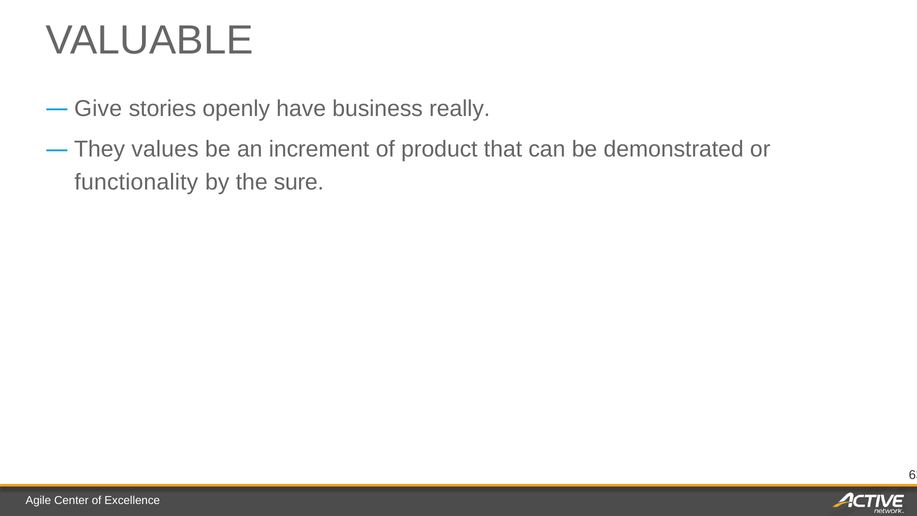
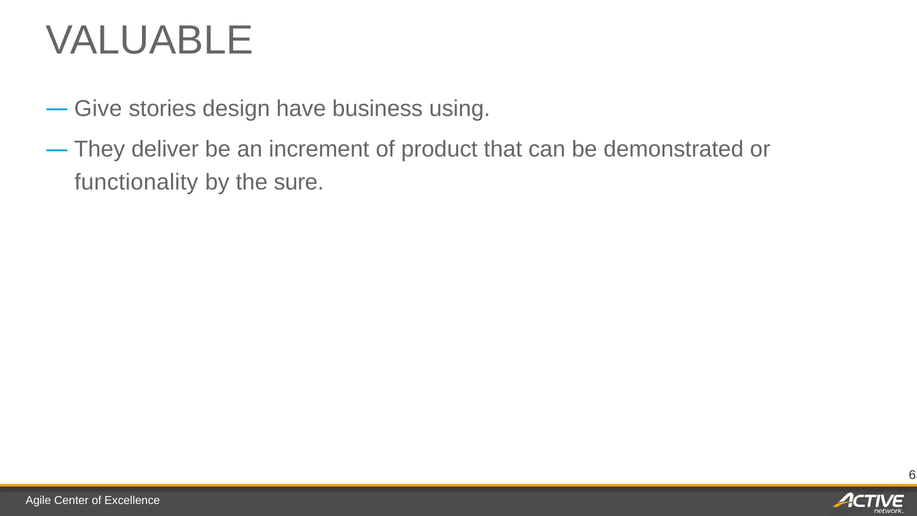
openly: openly -> design
really: really -> using
values: values -> deliver
